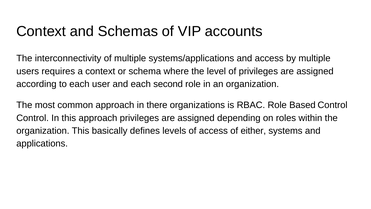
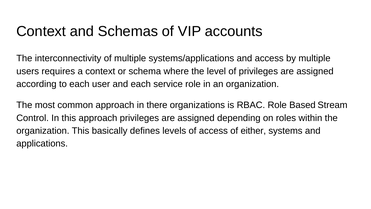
second: second -> service
Based Control: Control -> Stream
